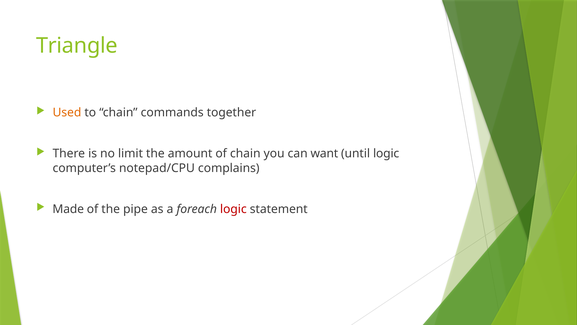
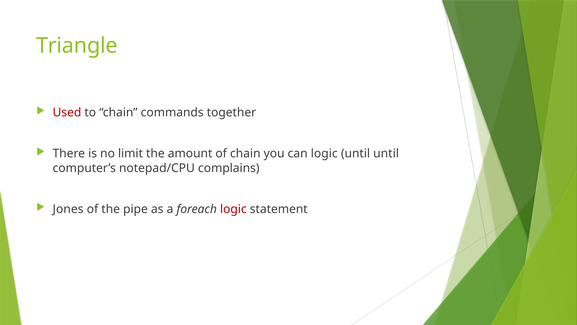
Used colour: orange -> red
can want: want -> logic
until logic: logic -> until
Made: Made -> Jones
